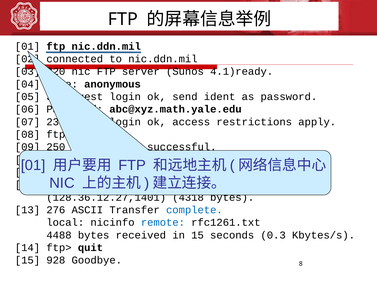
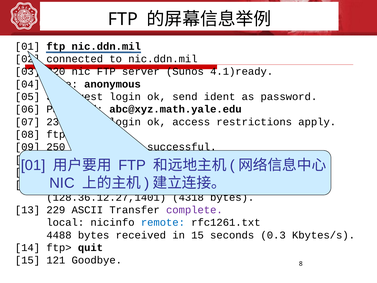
276: 276 -> 229
complete colour: blue -> purple
928: 928 -> 121
